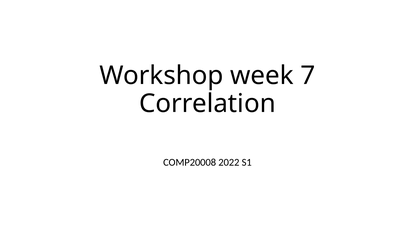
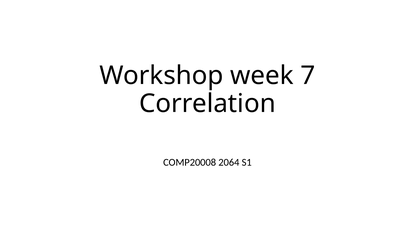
2022: 2022 -> 2064
